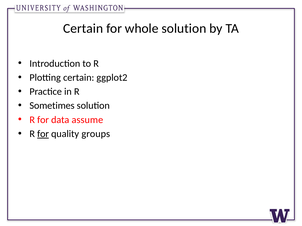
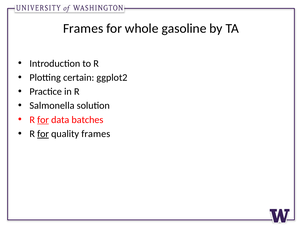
Certain at (83, 29): Certain -> Frames
whole solution: solution -> gasoline
Sometimes: Sometimes -> Salmonella
for at (43, 120) underline: none -> present
assume: assume -> batches
quality groups: groups -> frames
